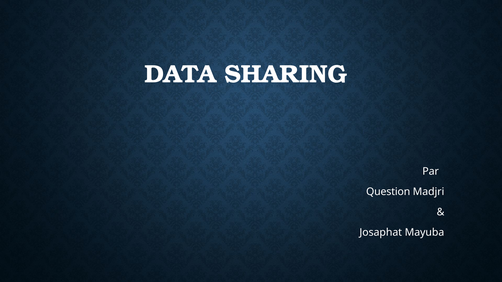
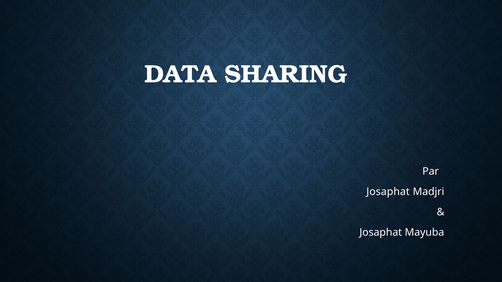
Question at (388, 192): Question -> Josaphat
